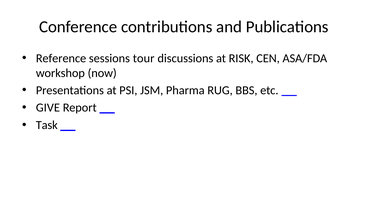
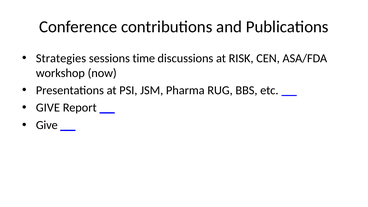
Reference: Reference -> Strategies
tour: tour -> time
Task at (47, 125): Task -> Give
